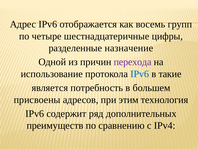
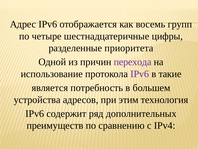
назначение: назначение -> приоритета
IPv6 at (140, 74) colour: blue -> purple
присвоены: присвоены -> устройства
